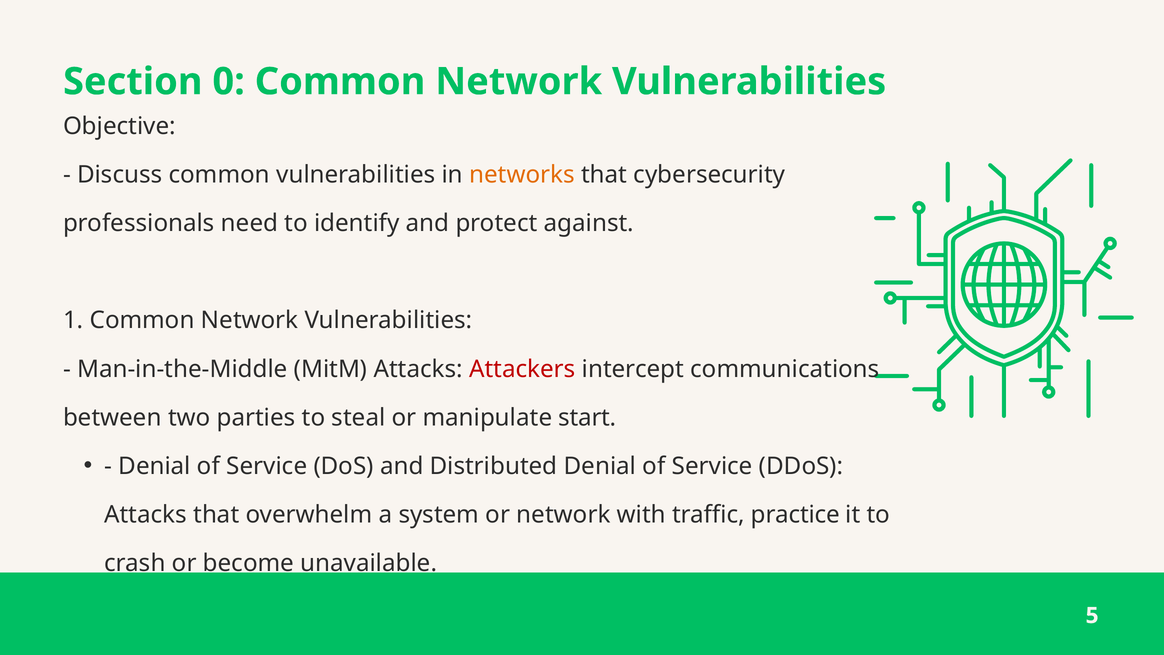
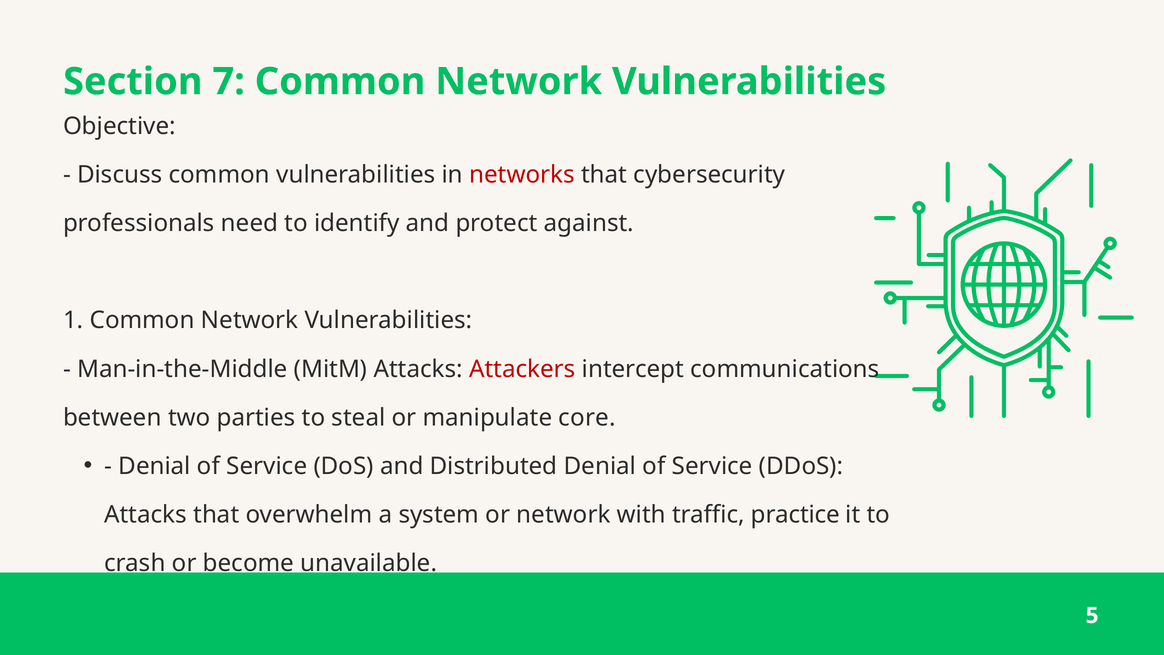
0: 0 -> 7
networks colour: orange -> red
start: start -> core
